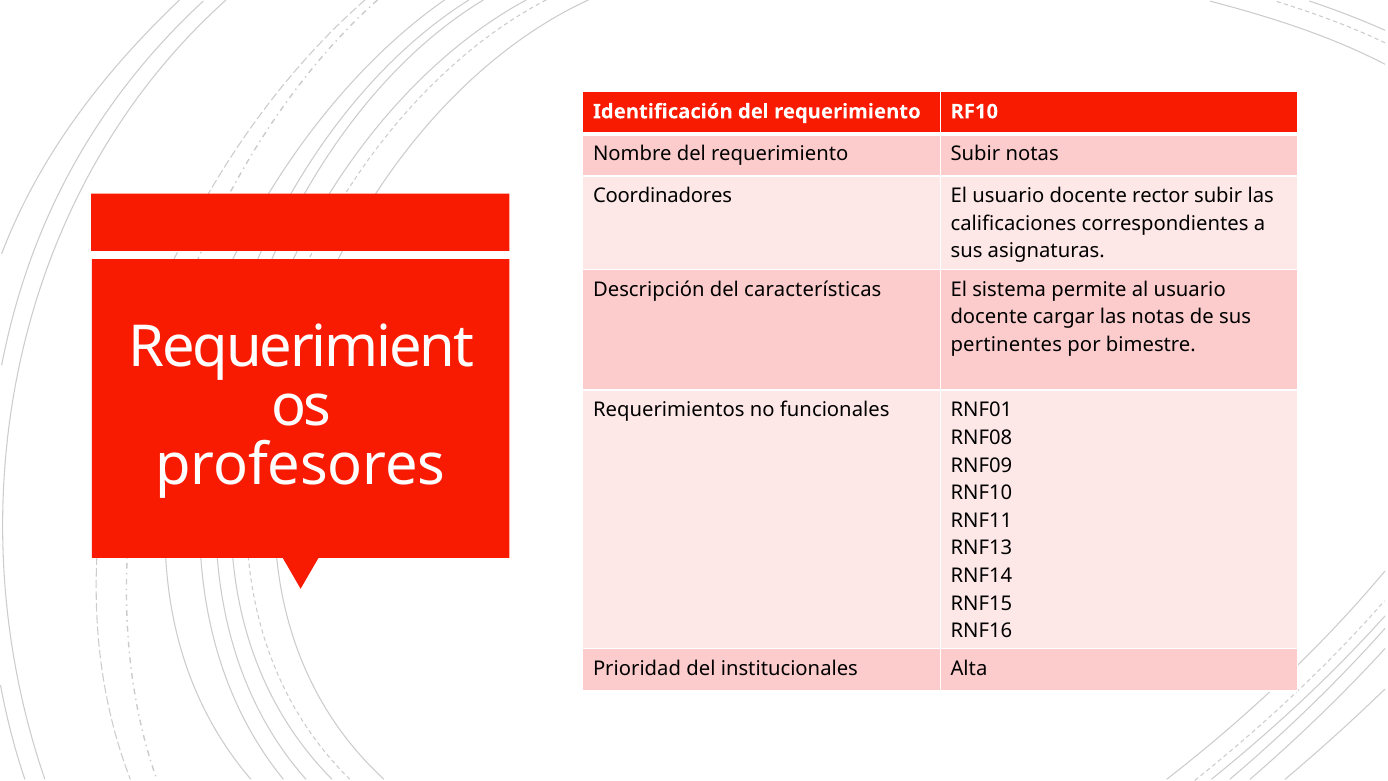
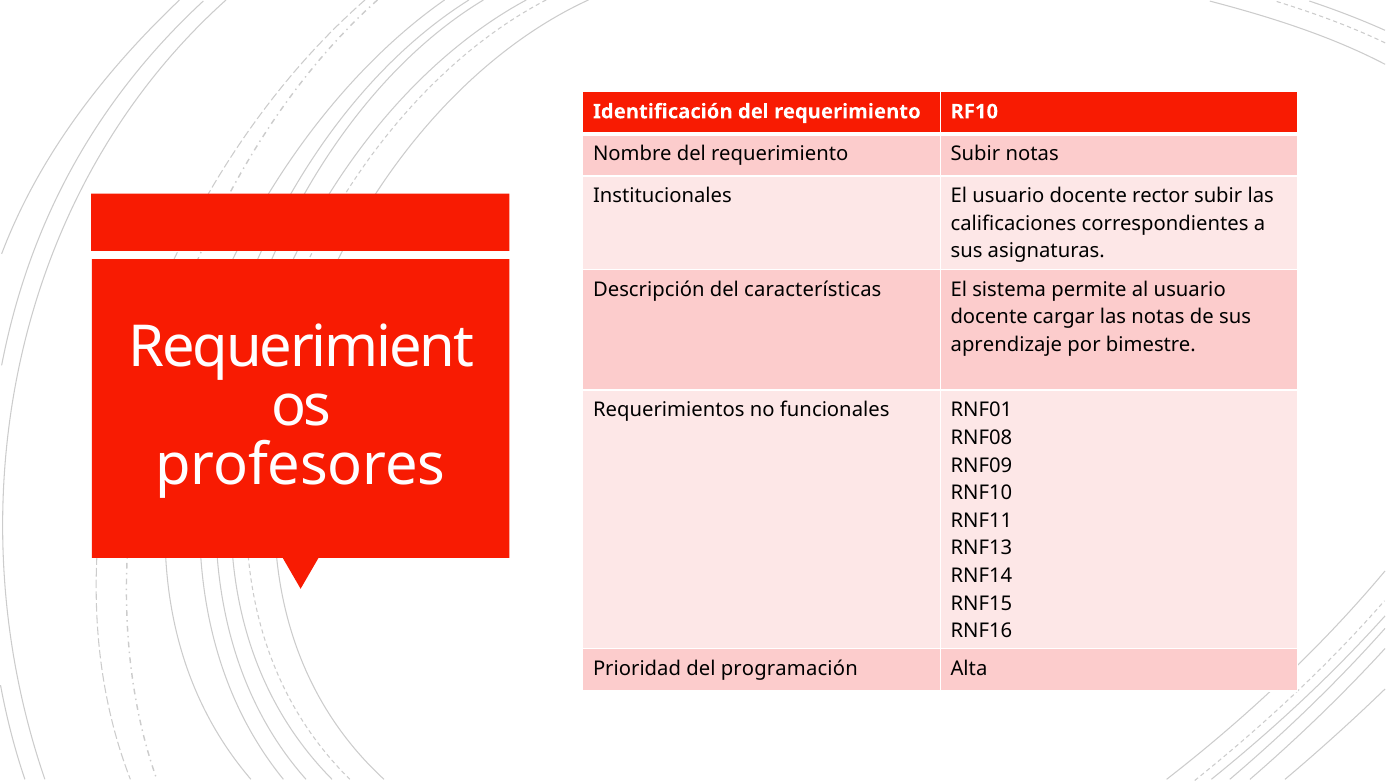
Coordinadores: Coordinadores -> Institucionales
pertinentes: pertinentes -> aprendizaje
institucionales: institucionales -> programación
